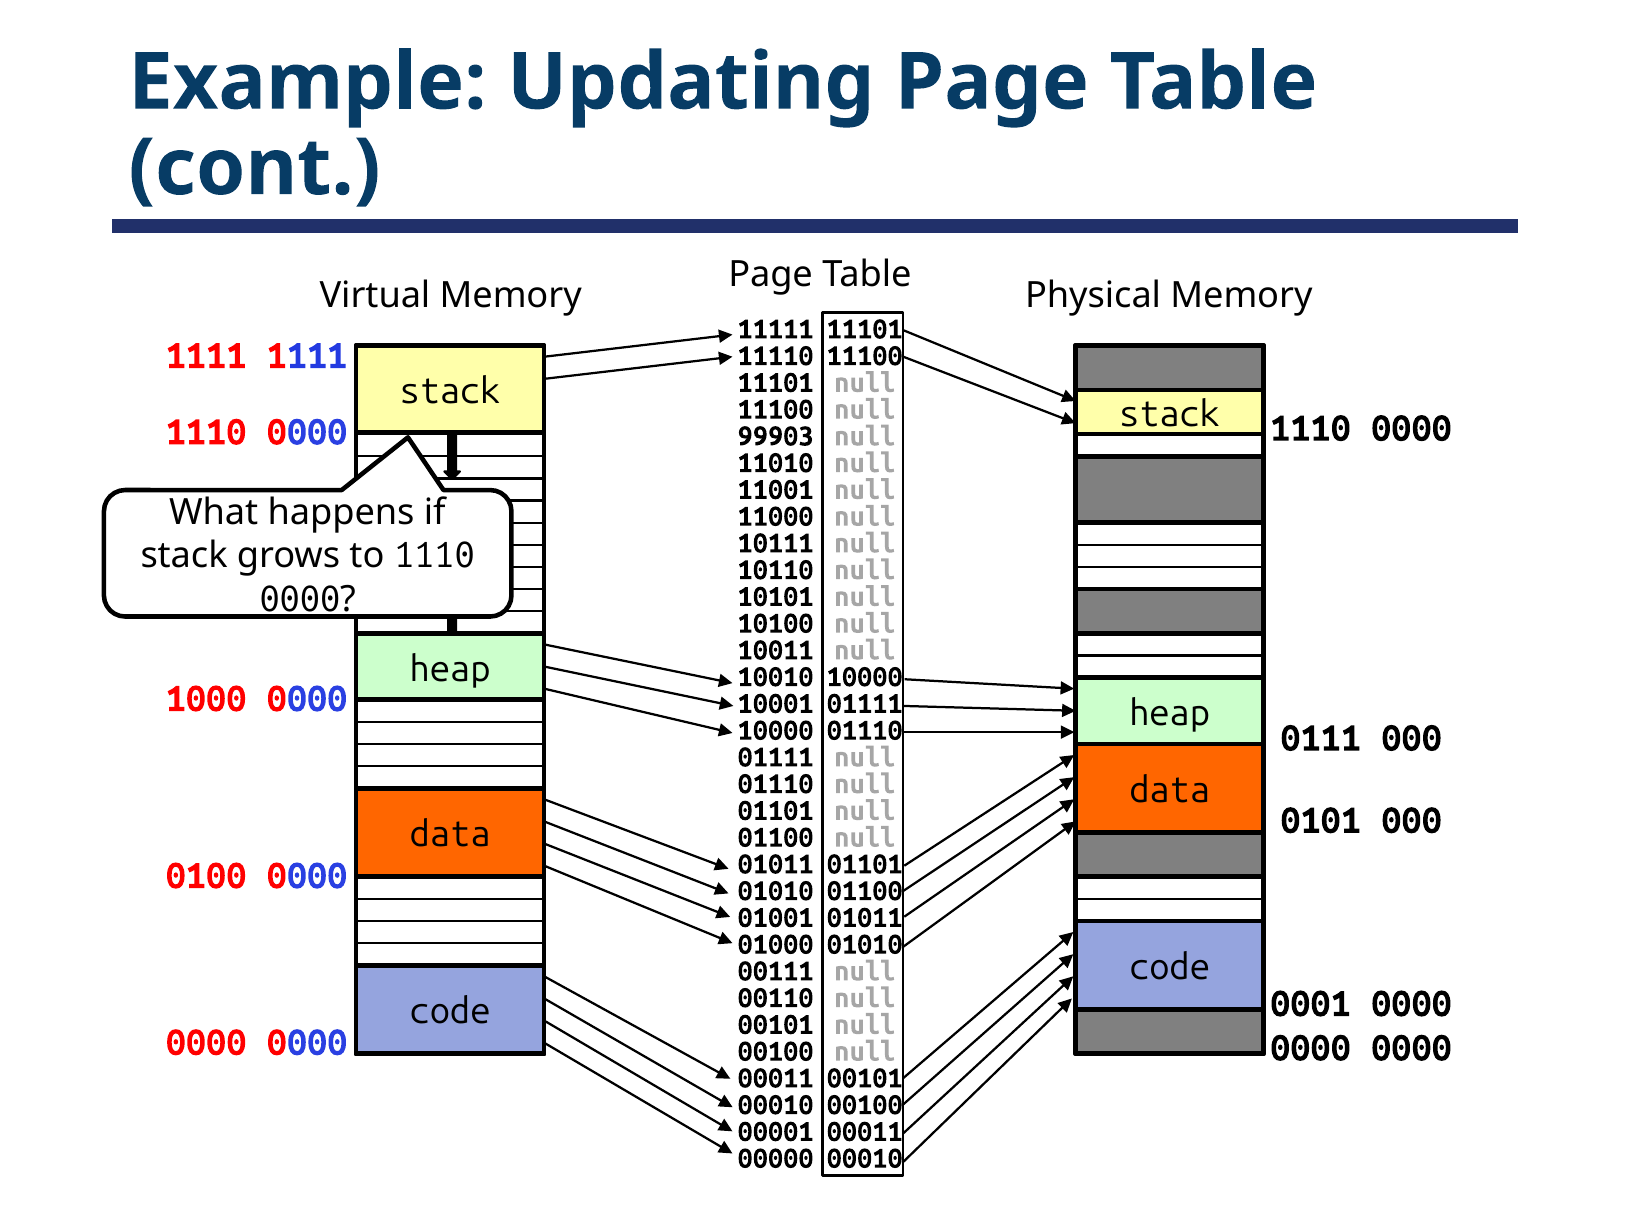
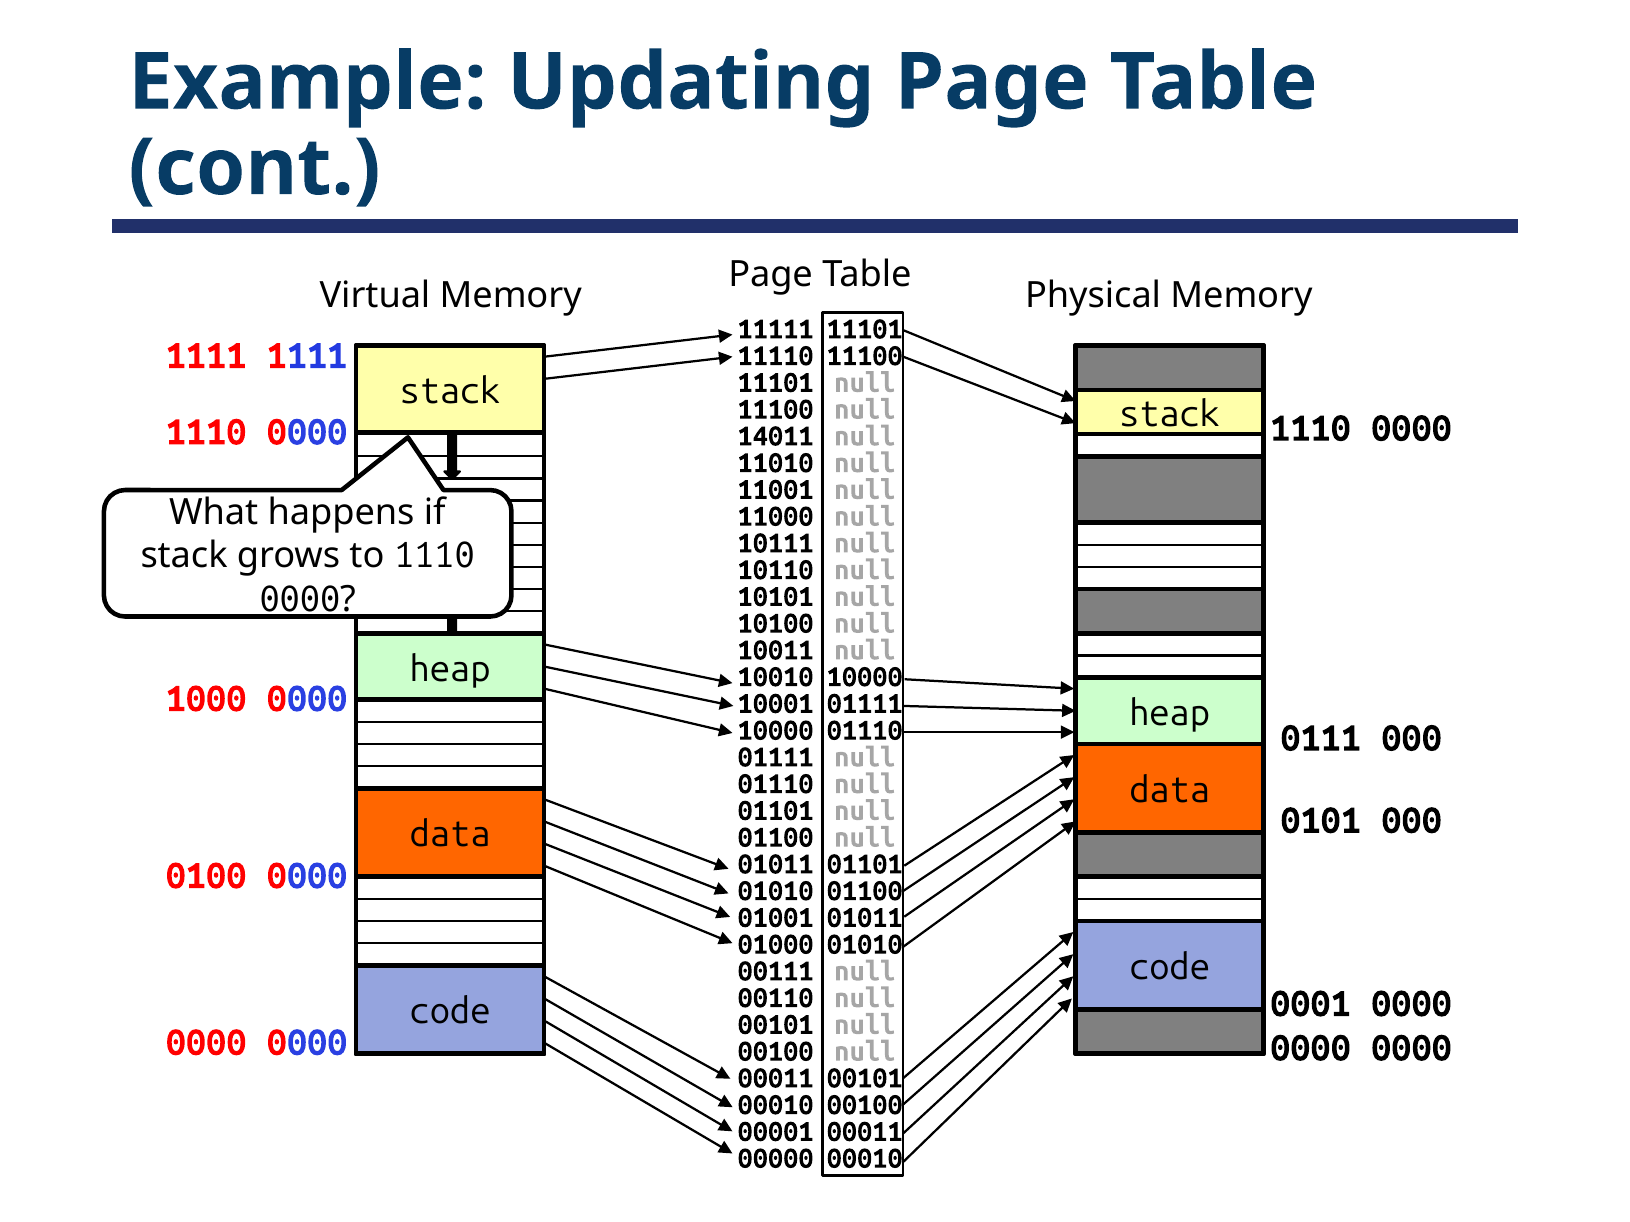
99903: 99903 -> 14011
